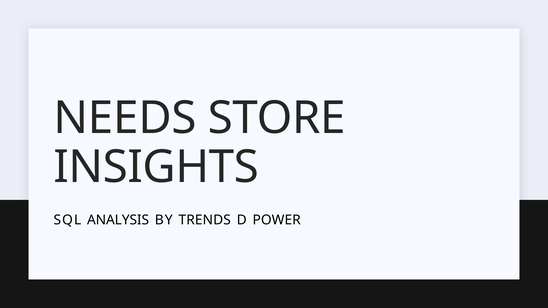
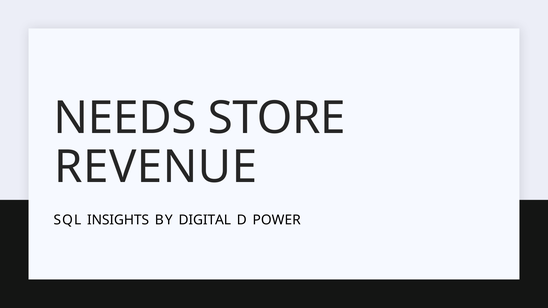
INSIGHTS: INSIGHTS -> REVENUE
ANALYSIS: ANALYSIS -> INSIGHTS
TRENDS: TRENDS -> DIGITAL
